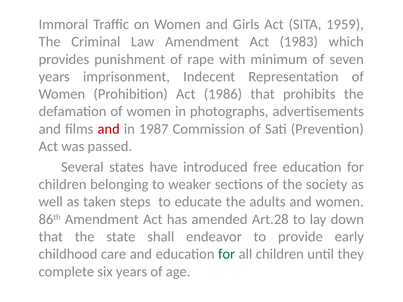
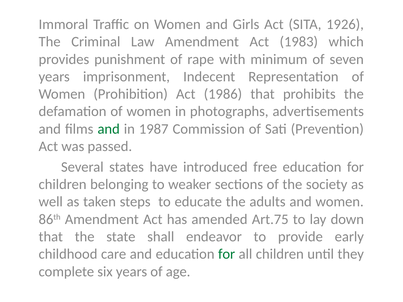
1959: 1959 -> 1926
and at (109, 129) colour: red -> green
Art.28: Art.28 -> Art.75
